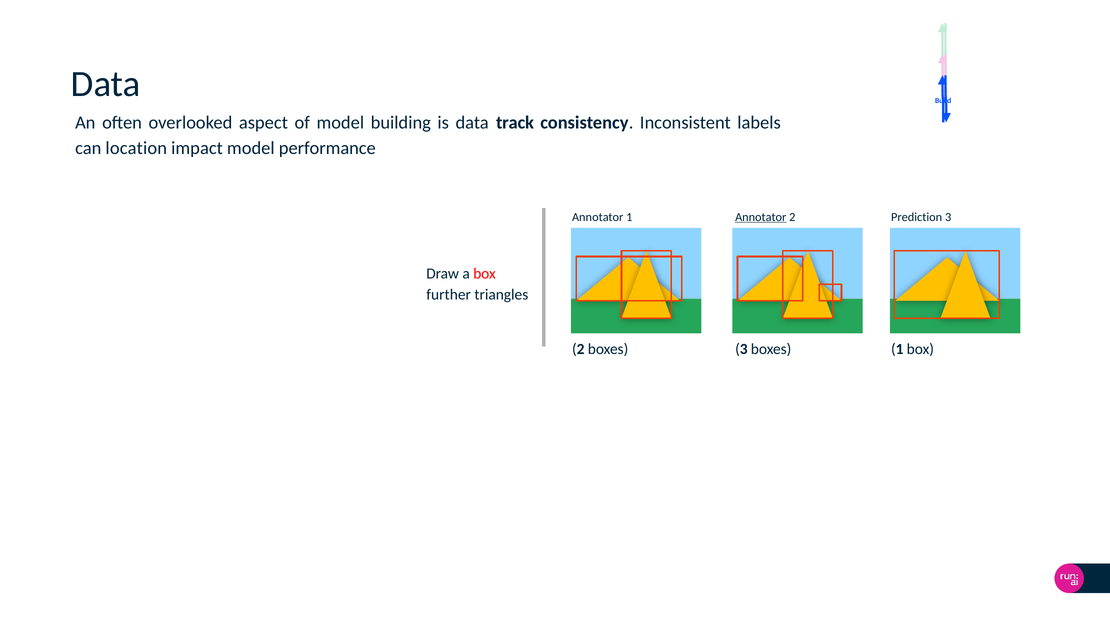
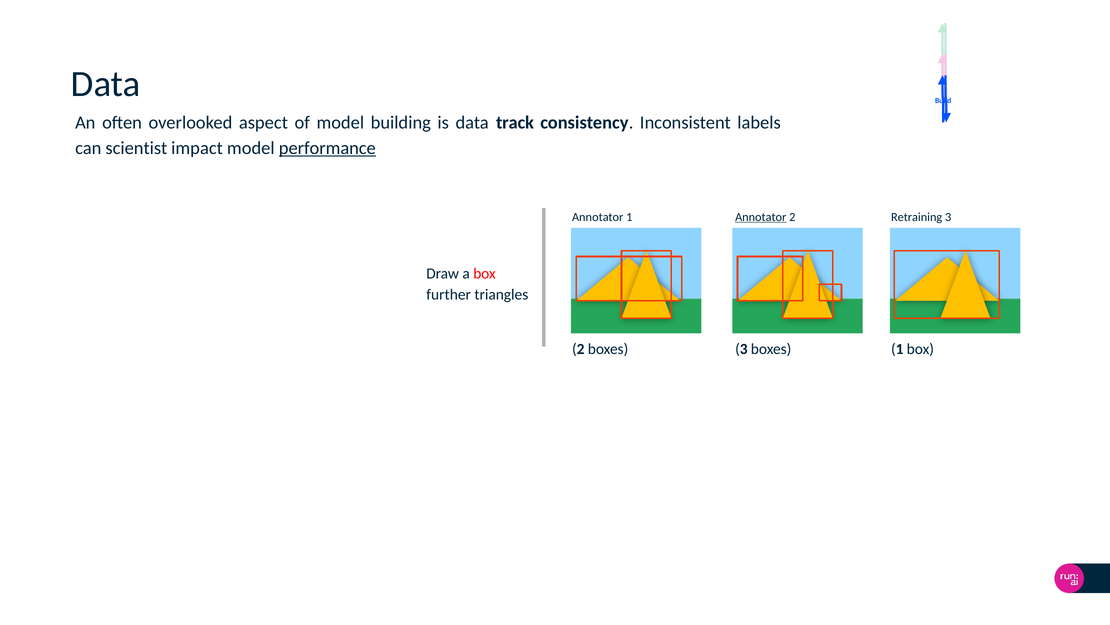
location: location -> scientist
performance underline: none -> present
Prediction: Prediction -> Retraining
